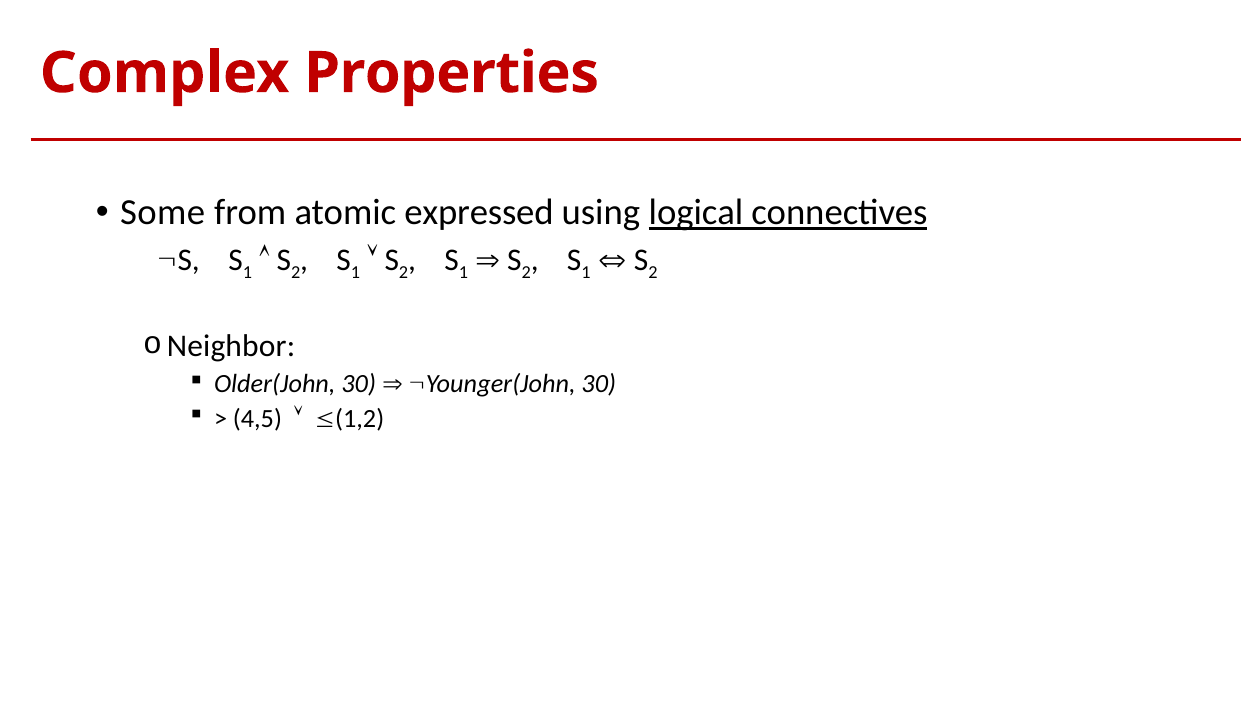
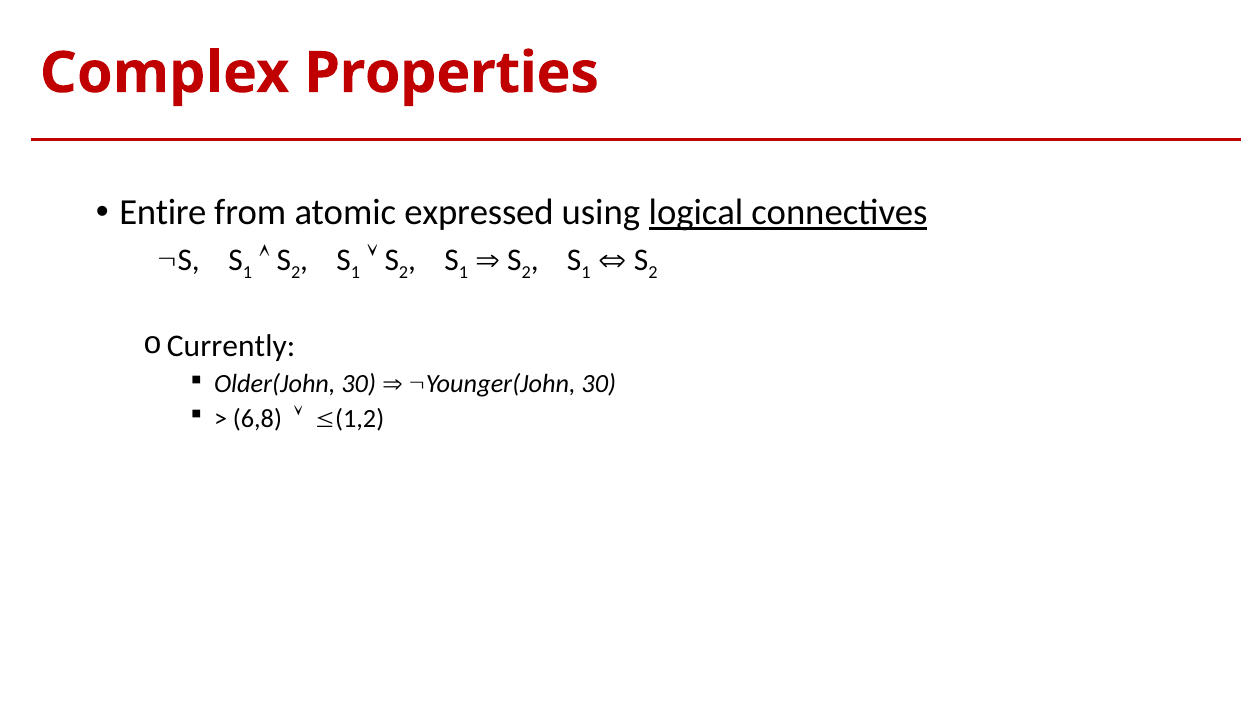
Some: Some -> Entire
Neighbor: Neighbor -> Currently
4,5: 4,5 -> 6,8
